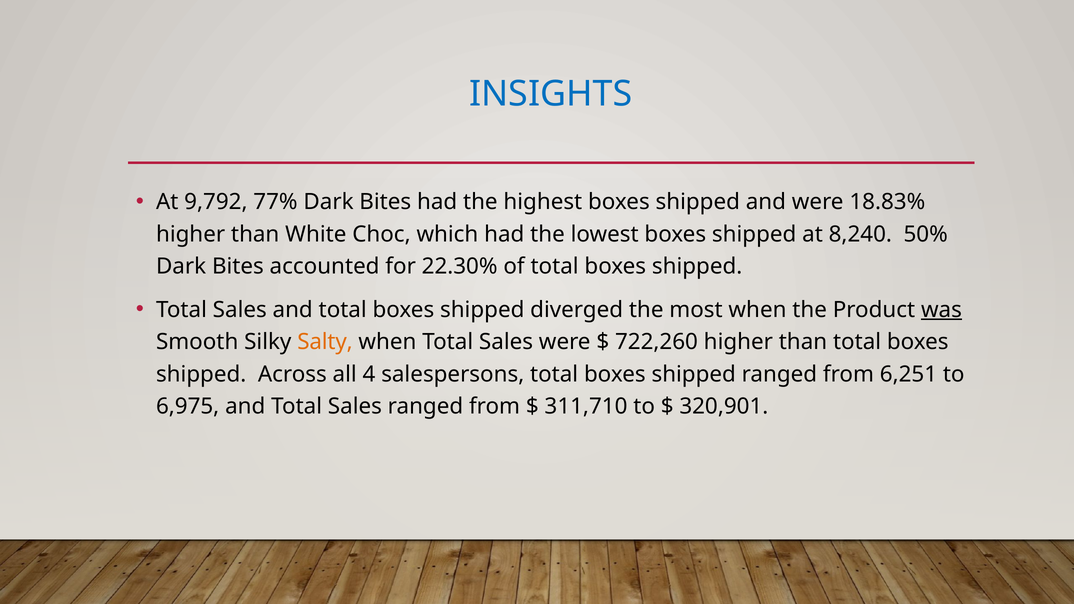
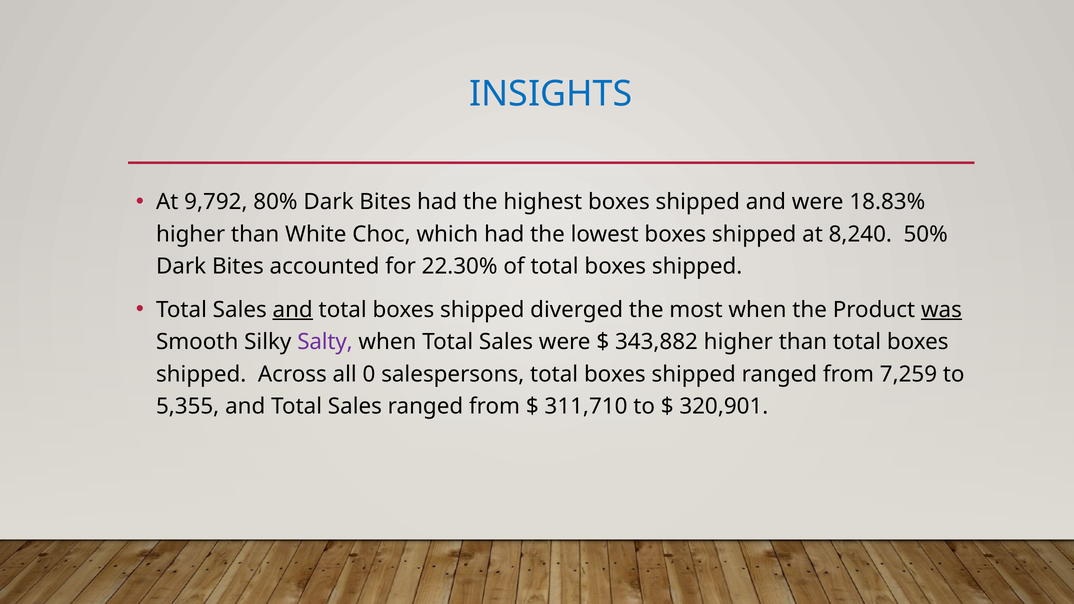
77%: 77% -> 80%
and at (293, 310) underline: none -> present
Salty colour: orange -> purple
722,260: 722,260 -> 343,882
4: 4 -> 0
6,251: 6,251 -> 7,259
6,975: 6,975 -> 5,355
